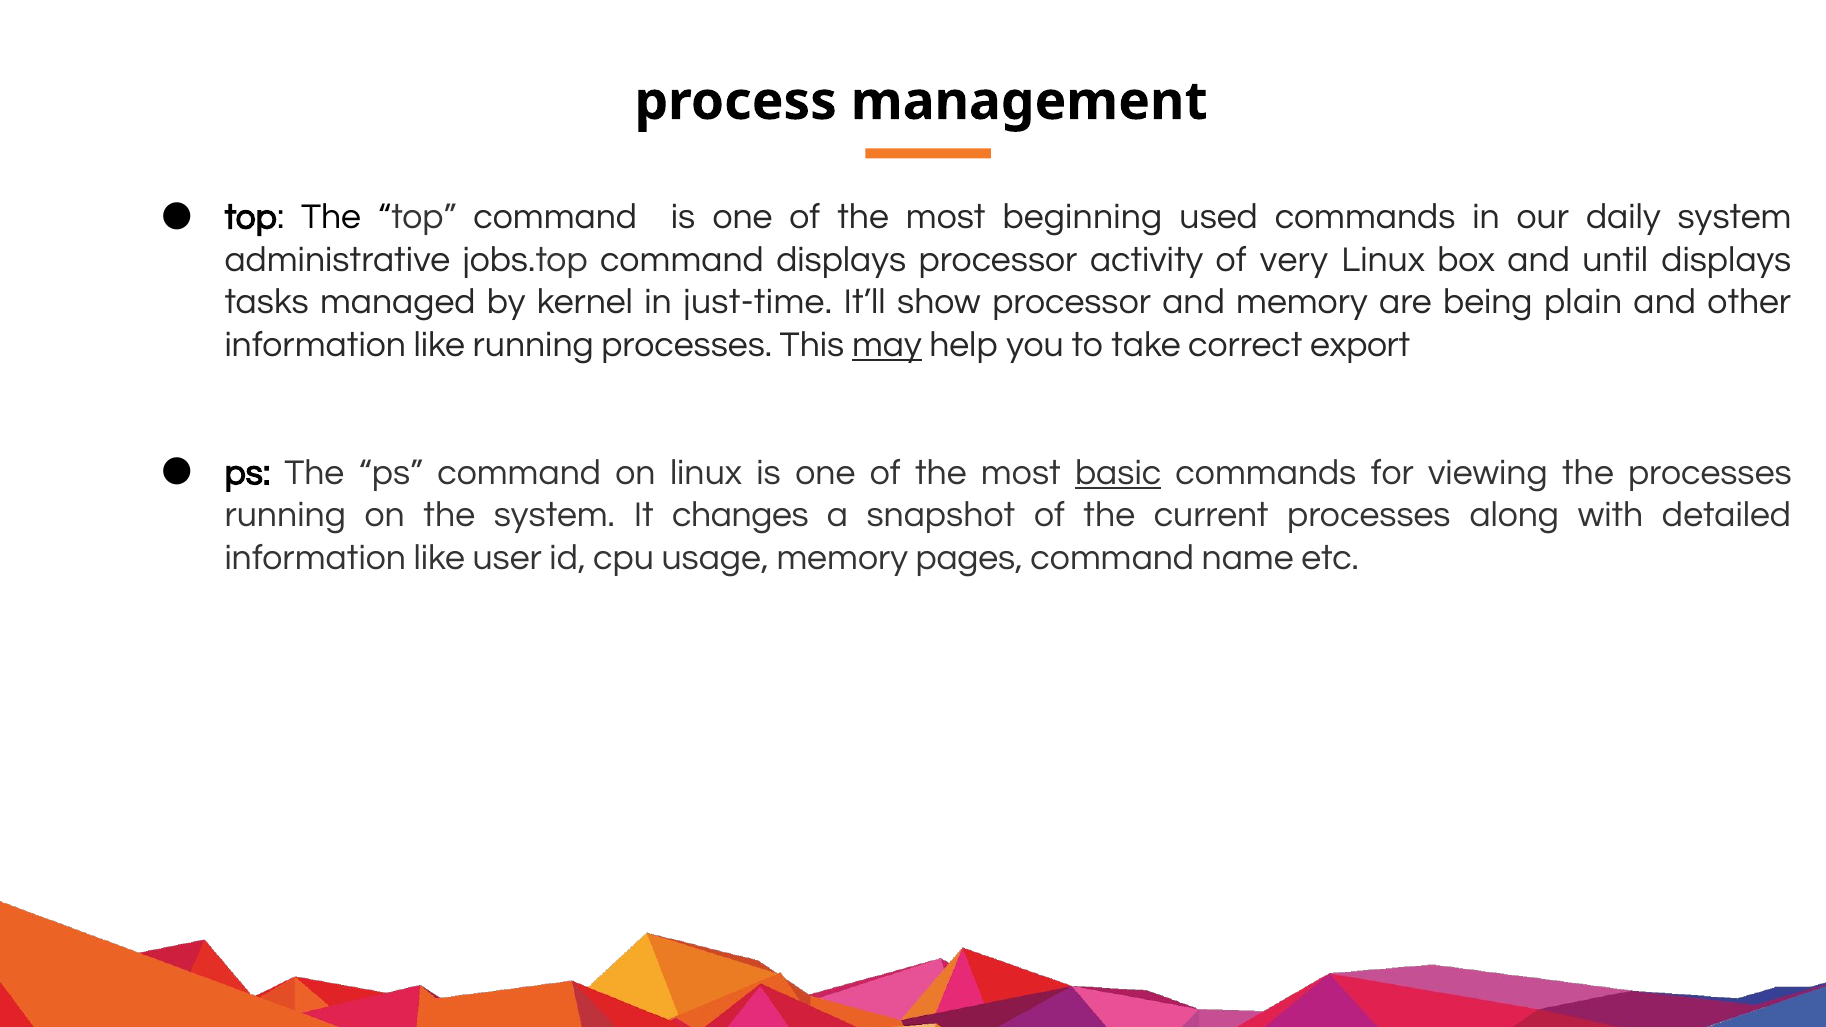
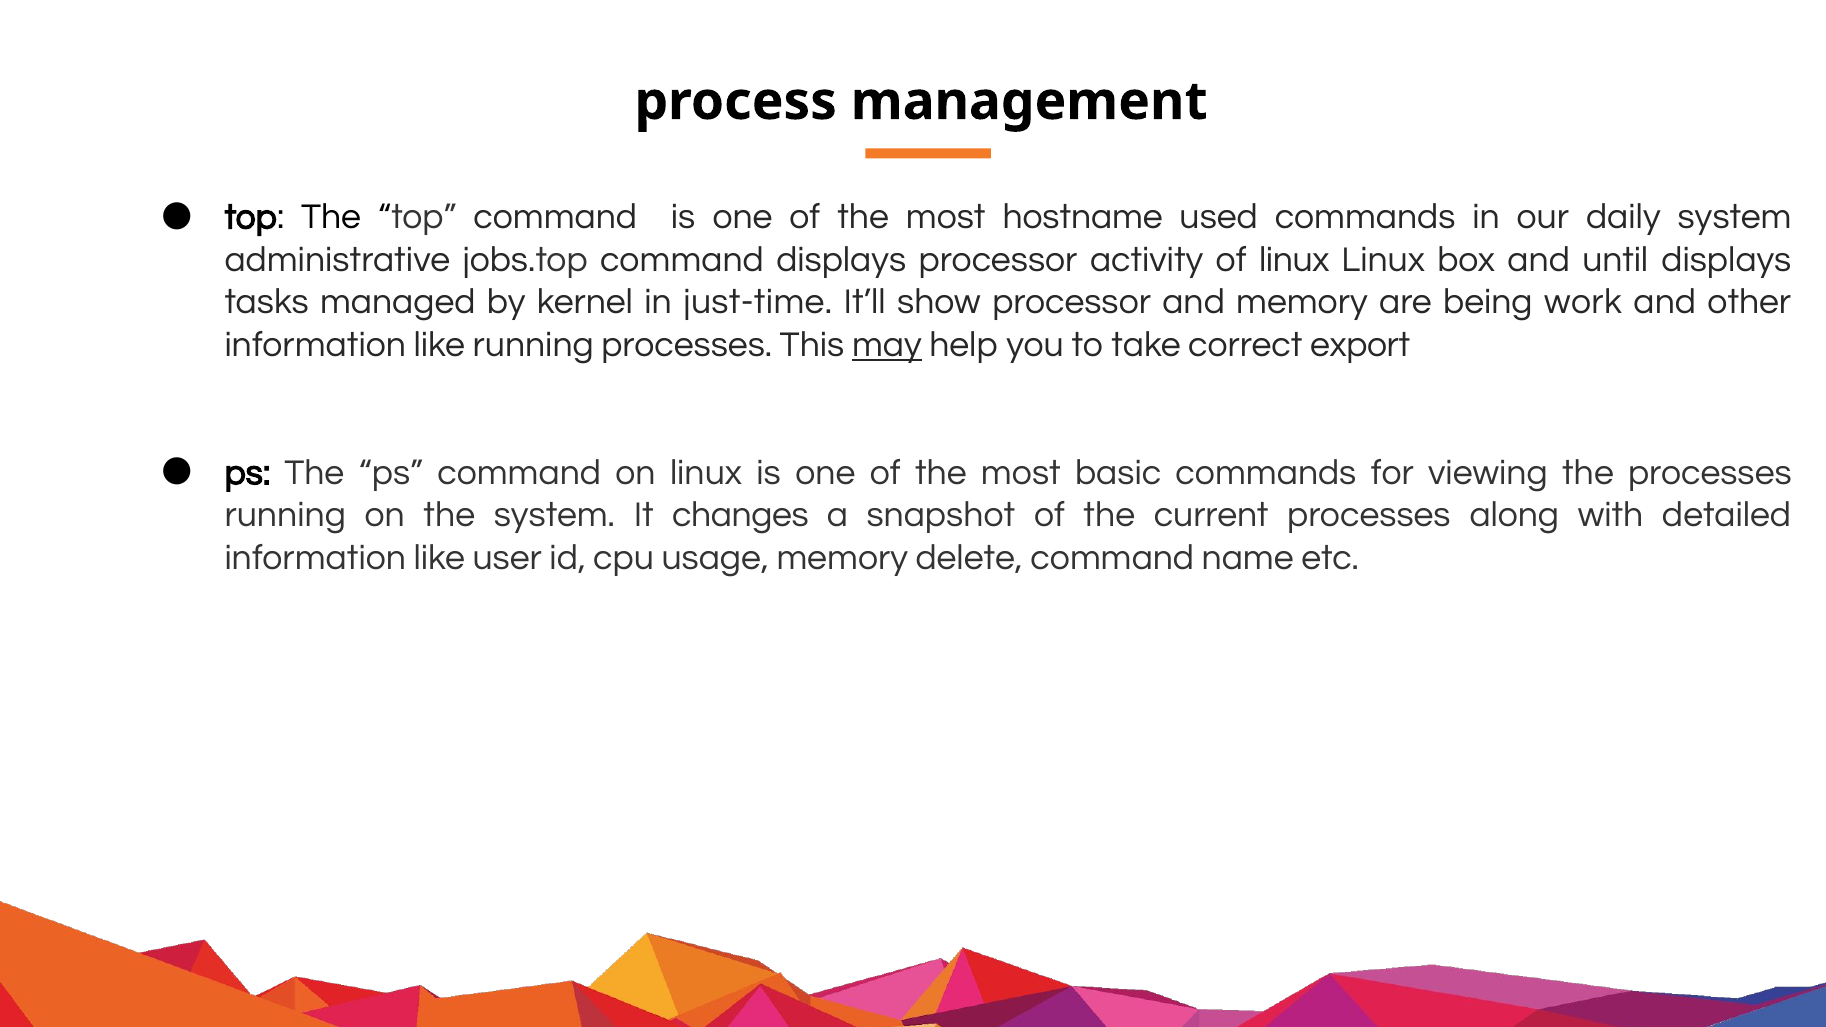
beginning: beginning -> hostname
of very: very -> linux
plain: plain -> work
basic underline: present -> none
pages: pages -> delete
